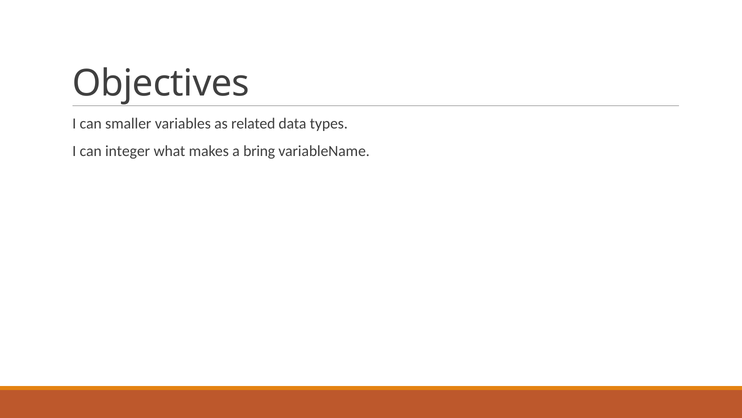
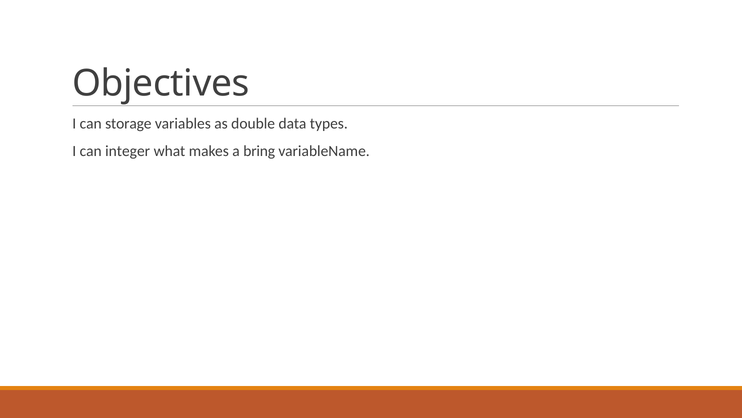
smaller: smaller -> storage
related: related -> double
